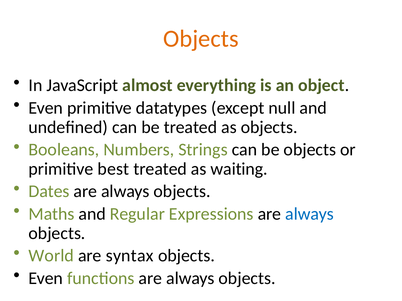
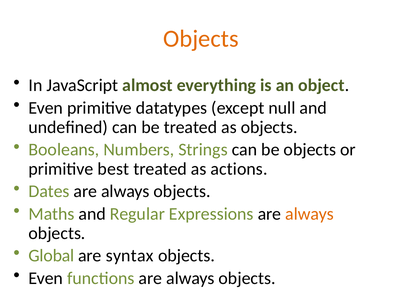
waiting: waiting -> actions
always at (310, 214) colour: blue -> orange
World: World -> Global
